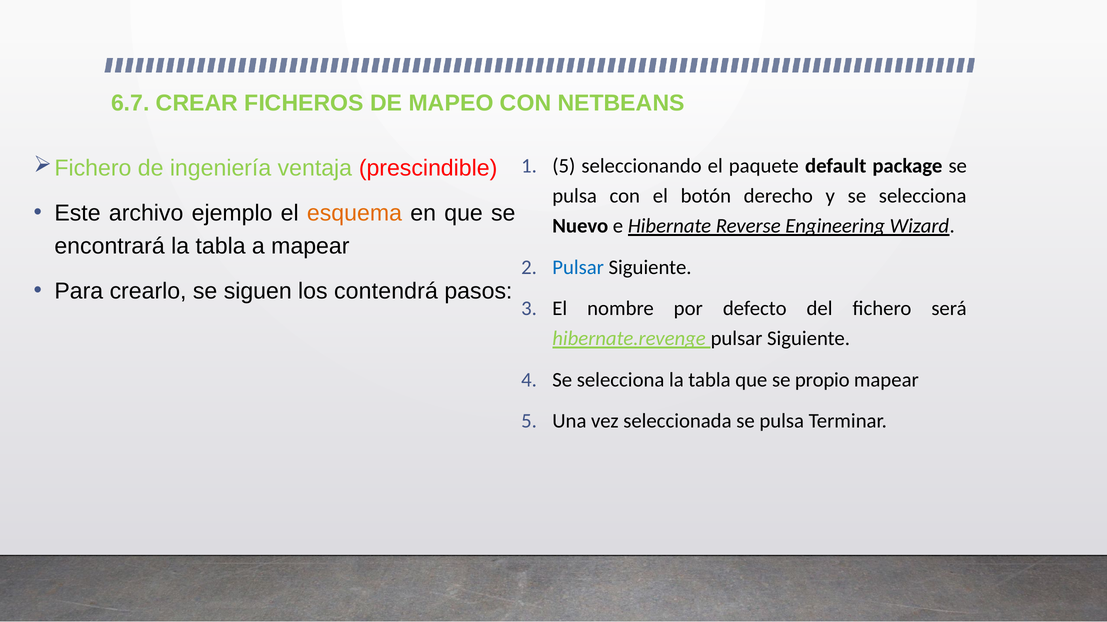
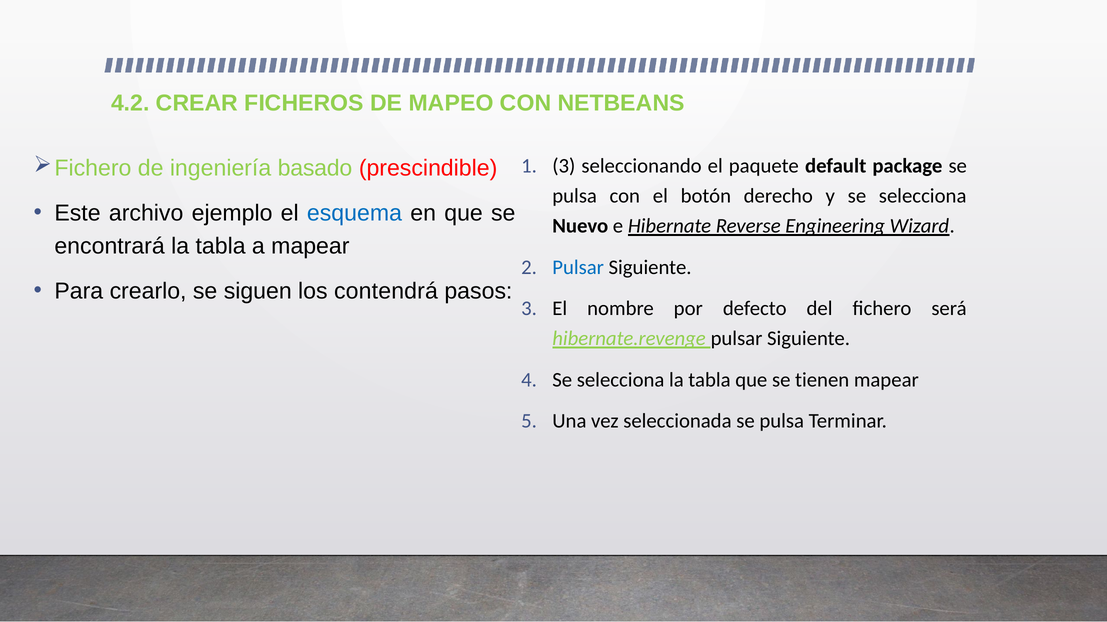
6.7: 6.7 -> 4.2
ventaja: ventaja -> basado
1 5: 5 -> 3
esquema colour: orange -> blue
propio: propio -> tienen
